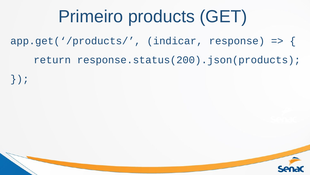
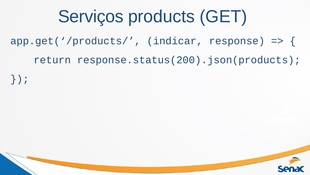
Primeiro: Primeiro -> Serviços
